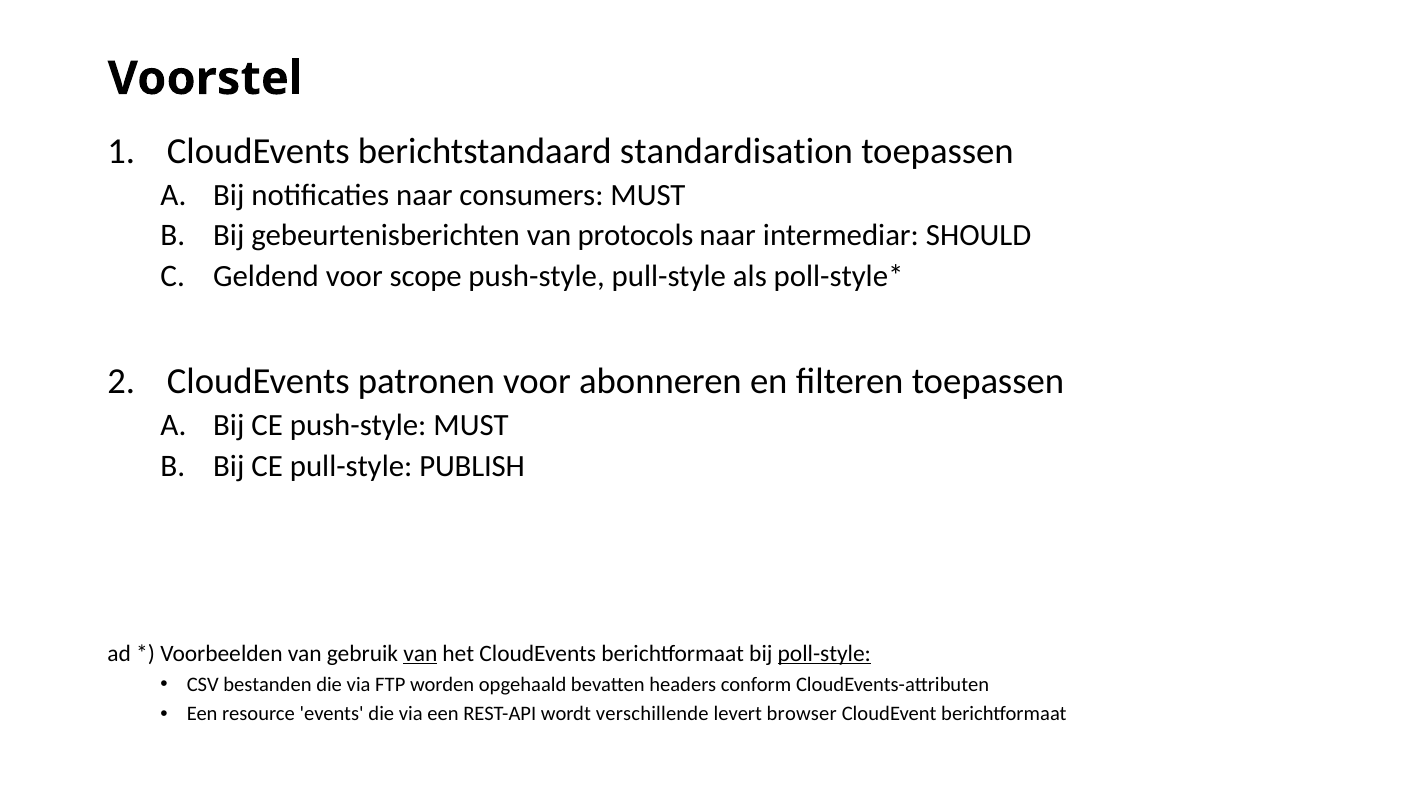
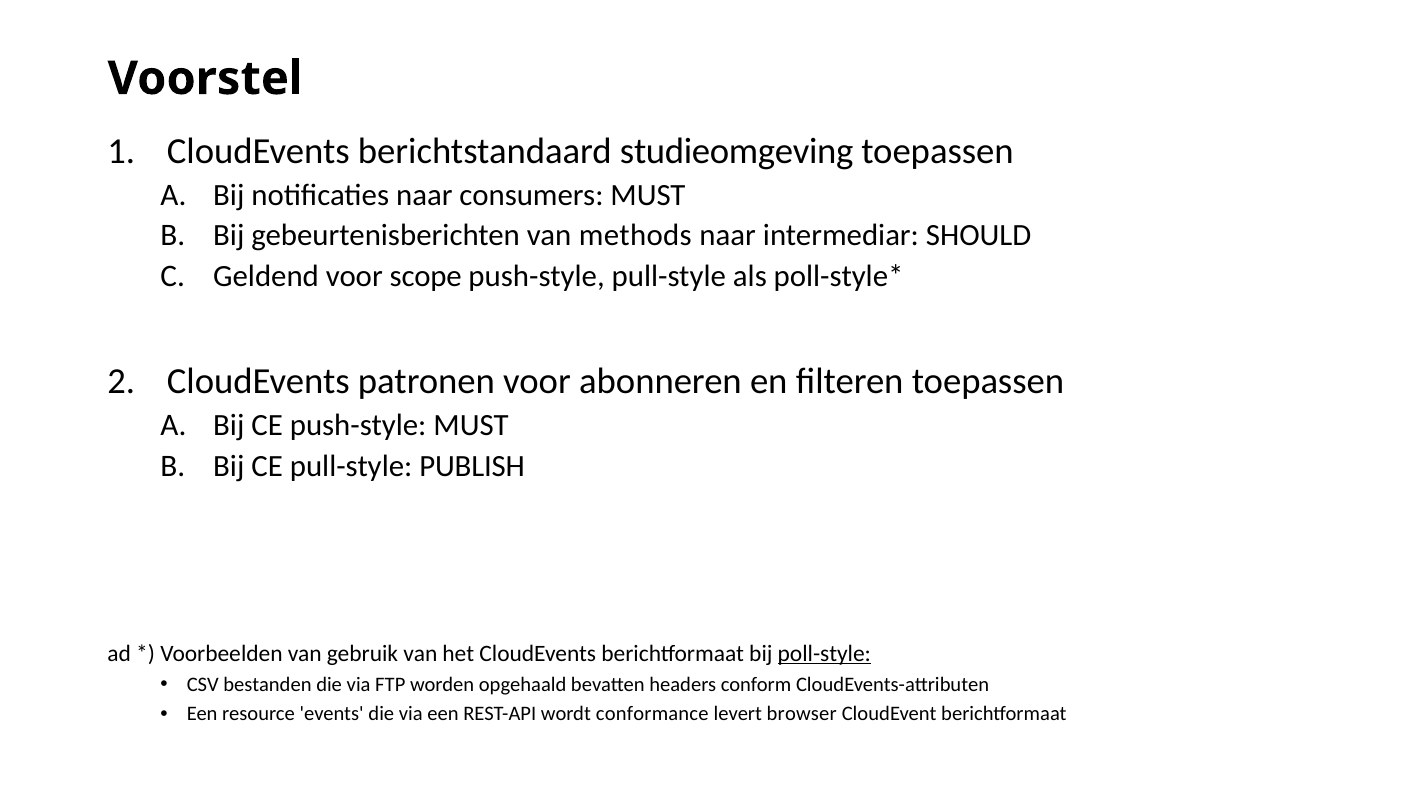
standardisation: standardisation -> studieomgeving
protocols: protocols -> methods
van at (420, 654) underline: present -> none
verschillende: verschillende -> conformance
